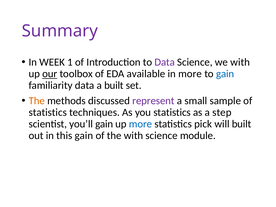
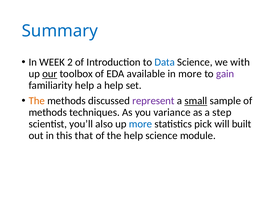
Summary colour: purple -> blue
1: 1 -> 2
Data at (165, 62) colour: purple -> blue
gain at (225, 74) colour: blue -> purple
familiarity data: data -> help
a built: built -> help
small underline: none -> present
statistics at (48, 112): statistics -> methods
you statistics: statistics -> variance
you’ll gain: gain -> also
this gain: gain -> that
the with: with -> help
